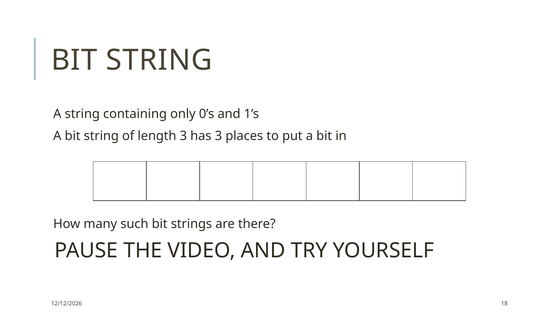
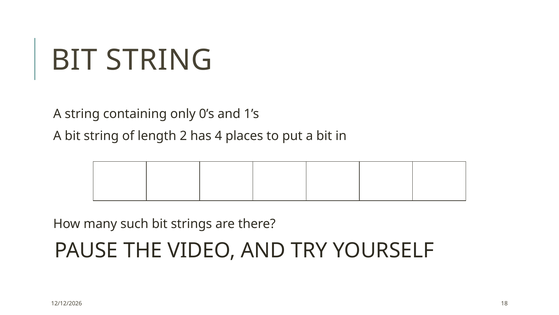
length 3: 3 -> 2
has 3: 3 -> 4
